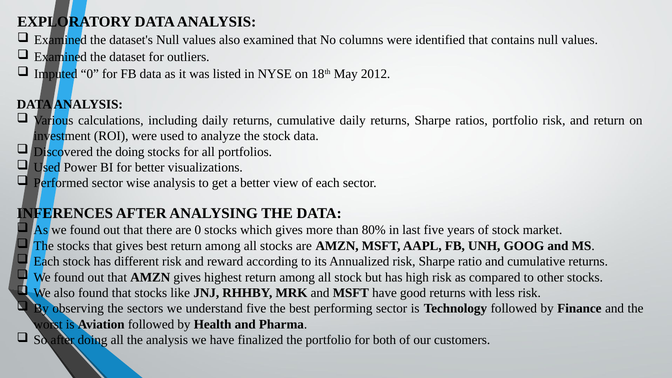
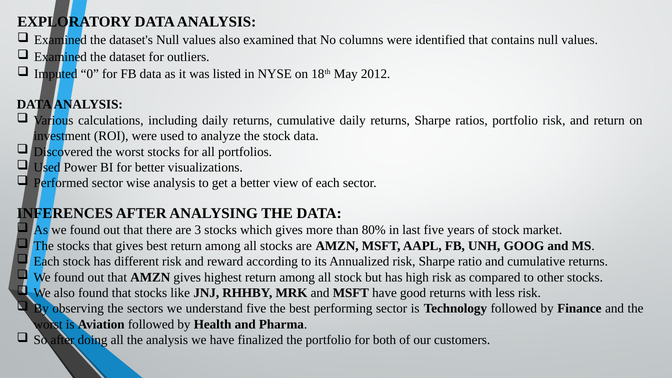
Discovered the doing: doing -> worst
are 0: 0 -> 3
